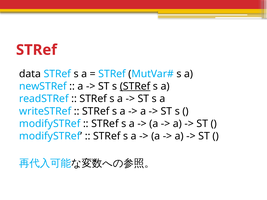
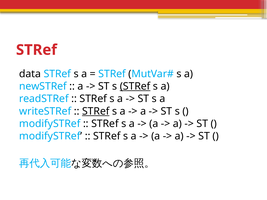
STRef at (96, 111) underline: none -> present
